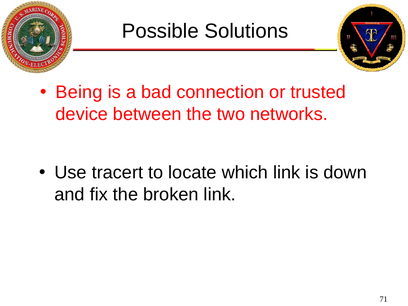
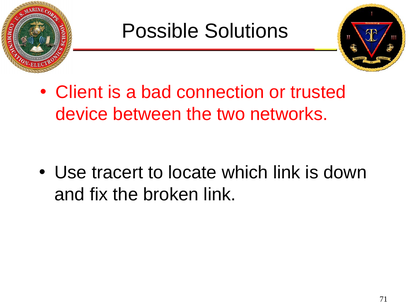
Being: Being -> Client
